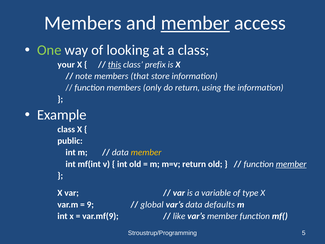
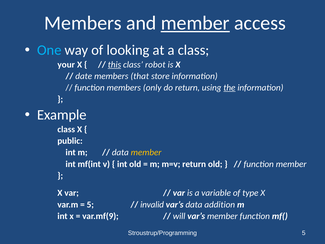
One colour: light green -> light blue
prefix: prefix -> robot
note: note -> date
the underline: none -> present
member at (291, 164) underline: present -> none
9 at (90, 204): 9 -> 5
global: global -> invalid
defaults: defaults -> addition
like: like -> will
